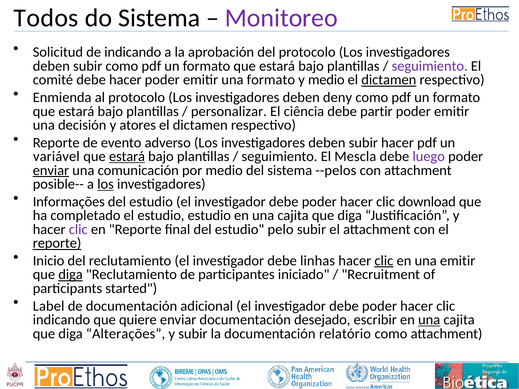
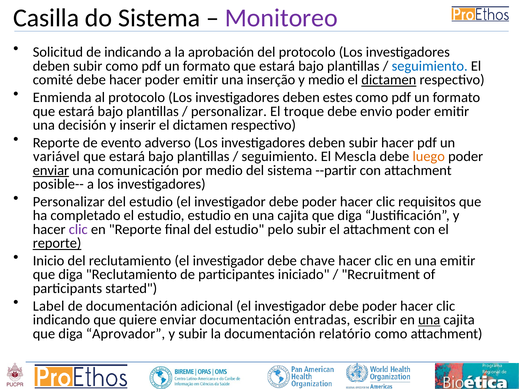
Todos: Todos -> Casilla
seguimiento at (430, 66) colour: purple -> blue
una formato: formato -> inserção
deny: deny -> estes
ciência: ciência -> troque
partir: partir -> envio
atores: atores -> inserir
estará at (127, 157) underline: present -> none
luego colour: purple -> orange
--pelos: --pelos -> --partir
los at (106, 184) underline: present -> none
Informações at (69, 202): Informações -> Personalizar
download: download -> requisitos
linhas: linhas -> chave
clic at (384, 261) underline: present -> none
diga at (71, 275) underline: present -> none
desejado: desejado -> entradas
Alterações: Alterações -> Aprovador
